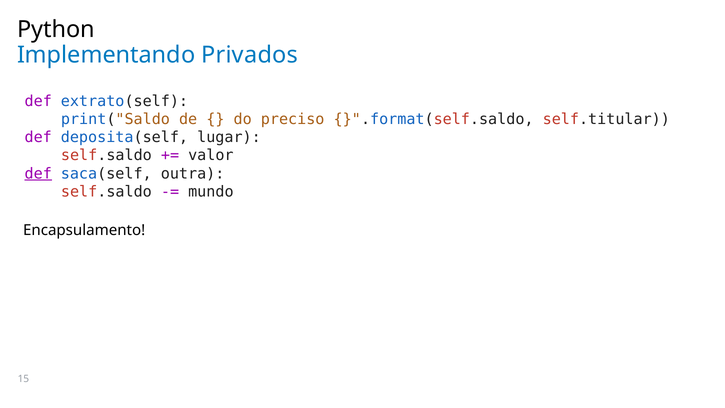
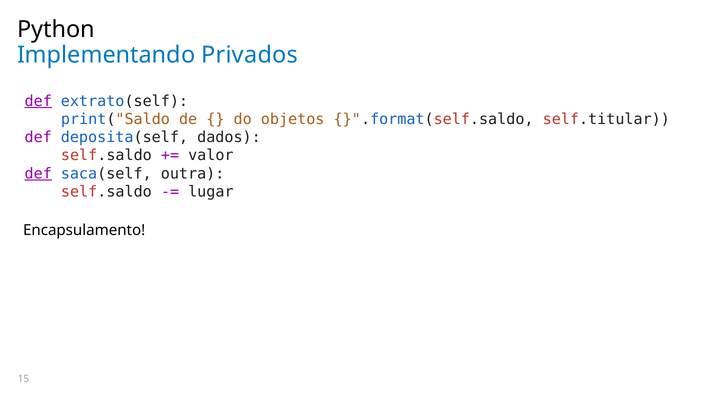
def at (38, 101) underline: none -> present
preciso: preciso -> objetos
lugar: lugar -> dados
mundo: mundo -> lugar
